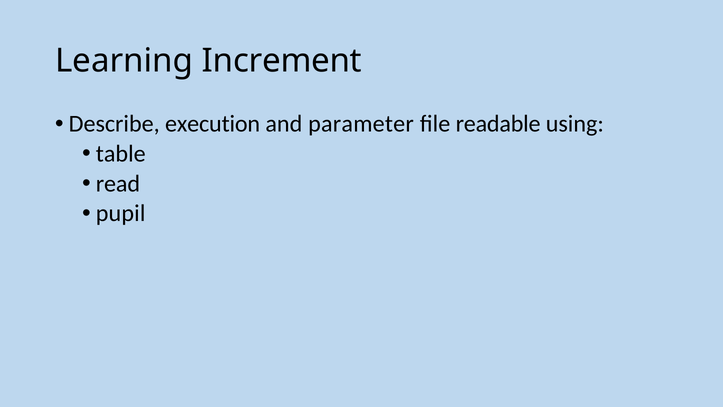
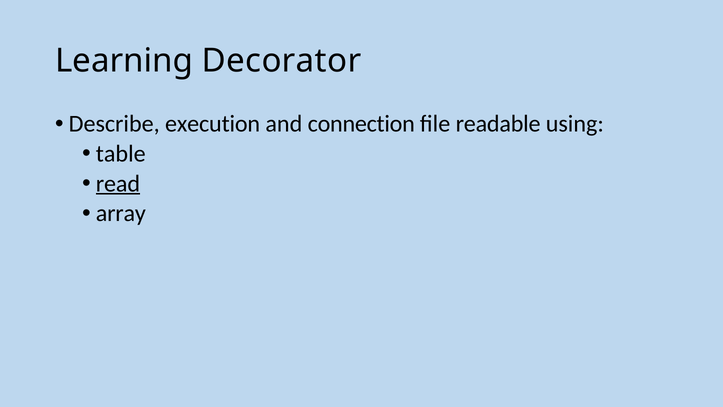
Increment: Increment -> Decorator
parameter: parameter -> connection
read underline: none -> present
pupil: pupil -> array
